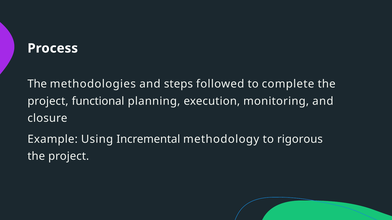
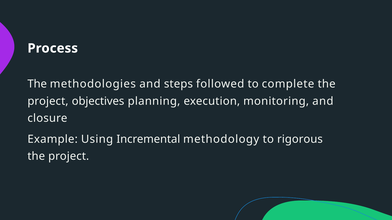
functional: functional -> objectives
